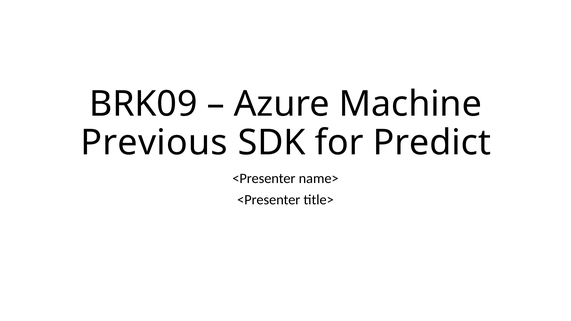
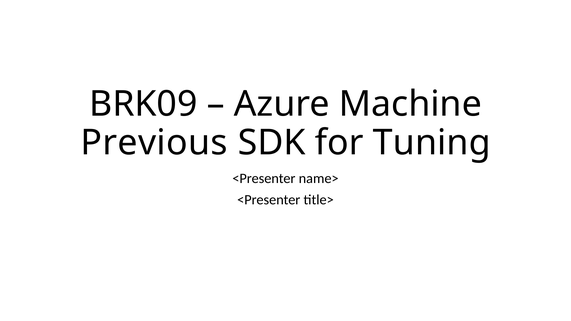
Predict: Predict -> Tuning
